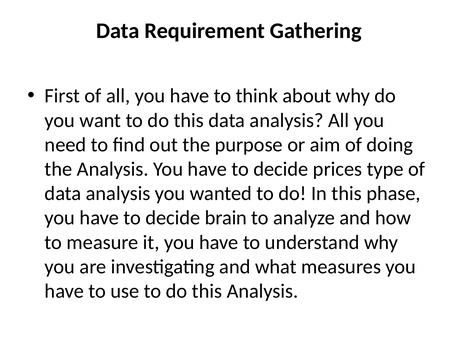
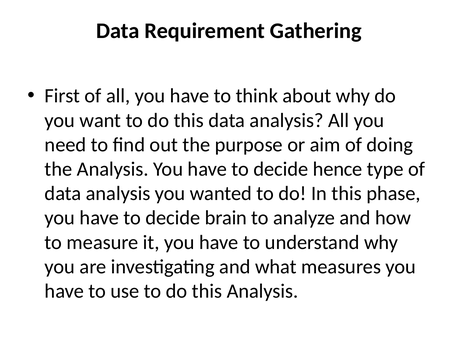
prices: prices -> hence
